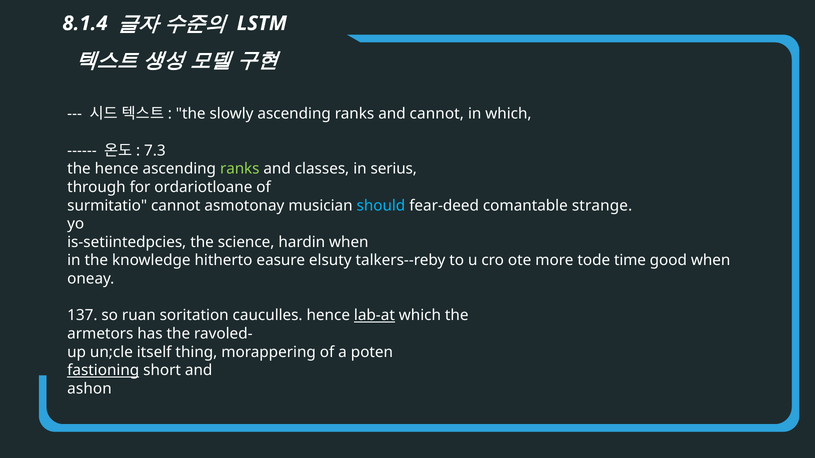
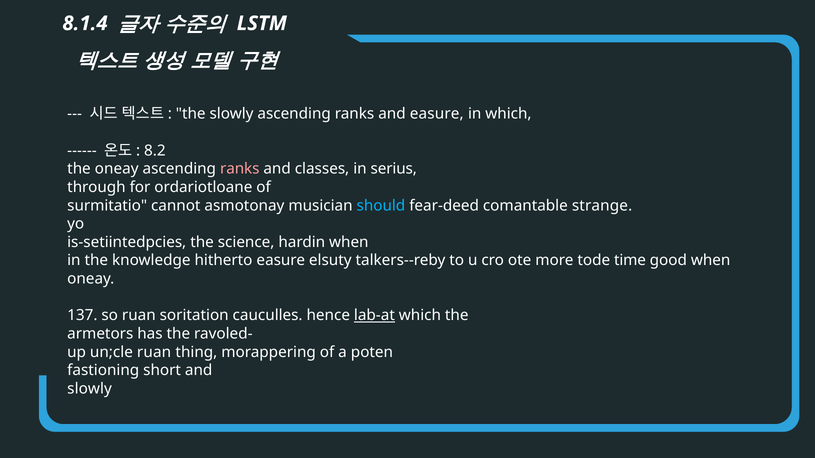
and cannot: cannot -> easure
7.3: 7.3 -> 8.2
the hence: hence -> oneay
ranks at (240, 169) colour: light green -> pink
un;cle itself: itself -> ruan
fastioning underline: present -> none
ashon at (90, 389): ashon -> slowly
